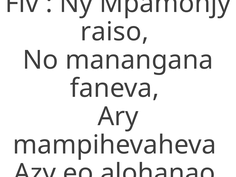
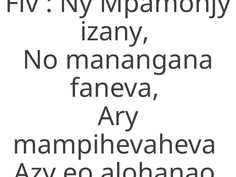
raiso: raiso -> izany
